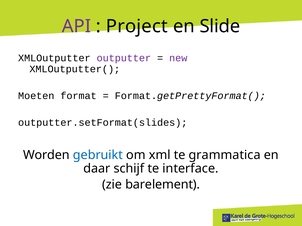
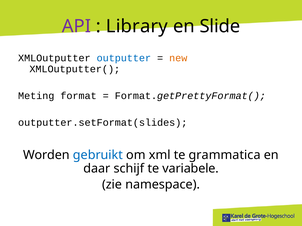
Project: Project -> Library
outputter colour: purple -> blue
new colour: purple -> orange
Moeten: Moeten -> Meting
interface: interface -> variabele
barelement: barelement -> namespace
